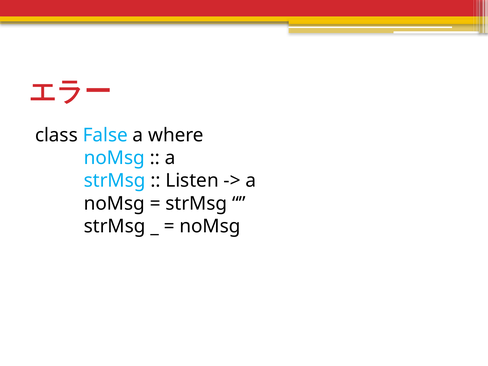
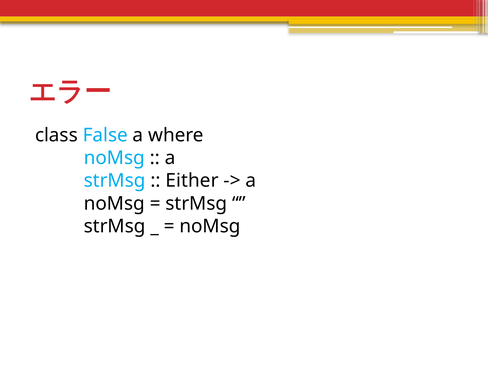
Listen: Listen -> Either
